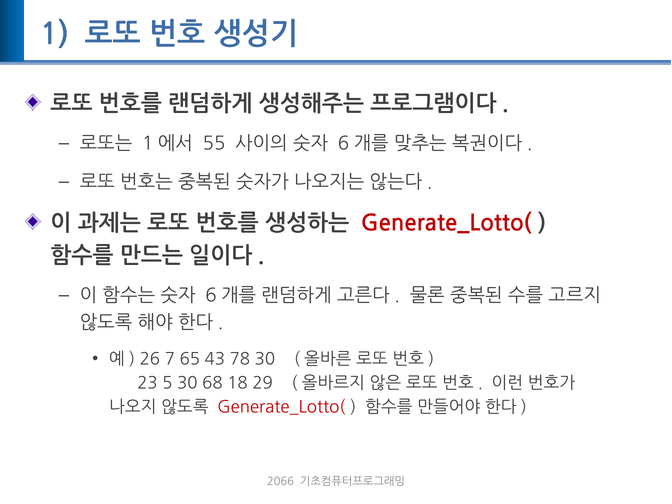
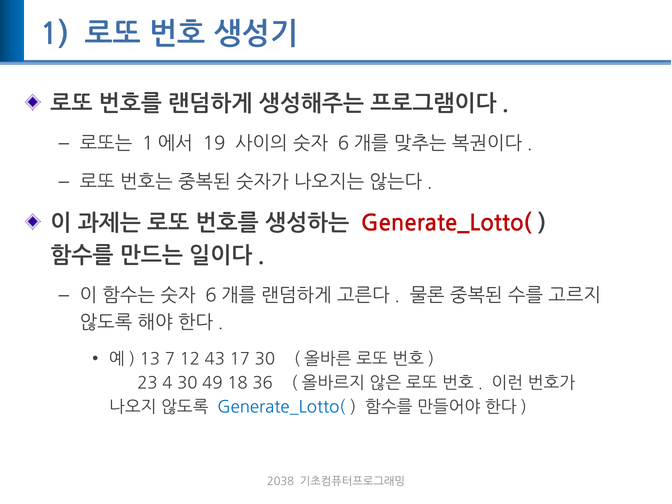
55: 55 -> 19
26: 26 -> 13
65: 65 -> 12
78: 78 -> 17
5: 5 -> 4
68: 68 -> 49
29: 29 -> 36
Generate_Lotto( at (281, 407) colour: red -> blue
2066: 2066 -> 2038
